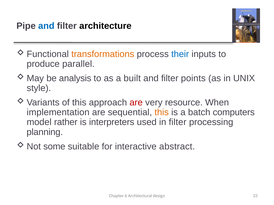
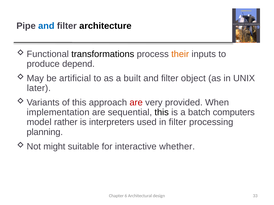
transformations colour: orange -> black
their colour: blue -> orange
parallel: parallel -> depend
analysis: analysis -> artificial
points: points -> object
style: style -> later
resource: resource -> provided
this at (162, 113) colour: orange -> black
some: some -> might
abstract: abstract -> whether
